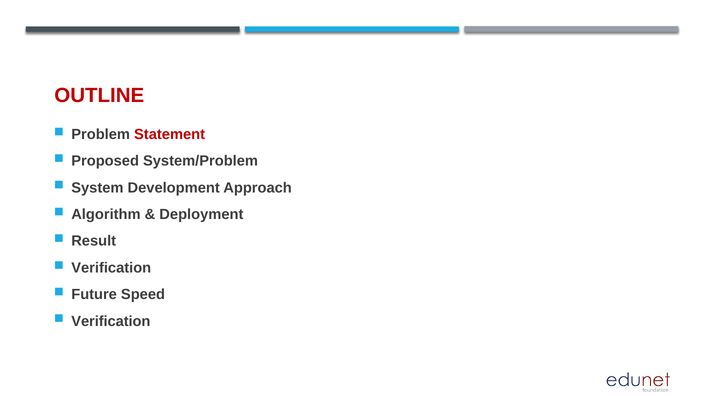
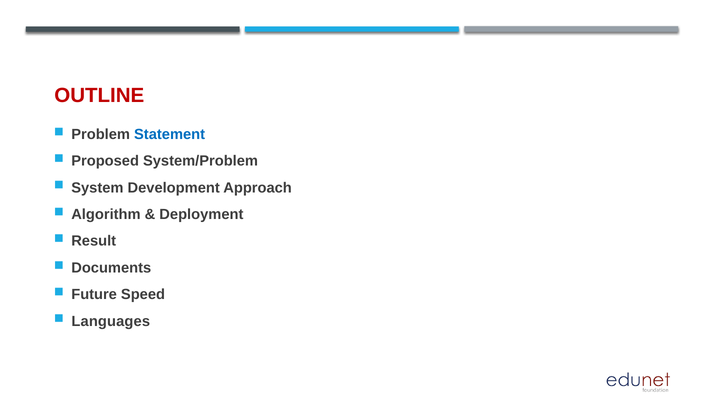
Statement colour: red -> blue
Verification at (111, 268): Verification -> Documents
Verification at (111, 321): Verification -> Languages
